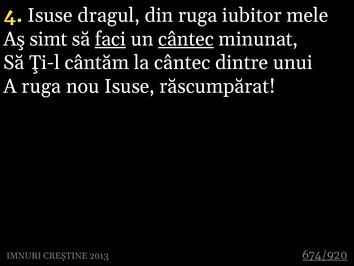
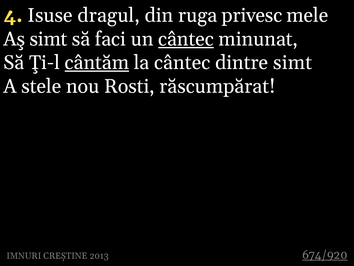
iubitor: iubitor -> privesc
faci underline: present -> none
cântăm underline: none -> present
dintre unui: unui -> simt
A ruga: ruga -> stele
nou Isuse: Isuse -> Rosti
